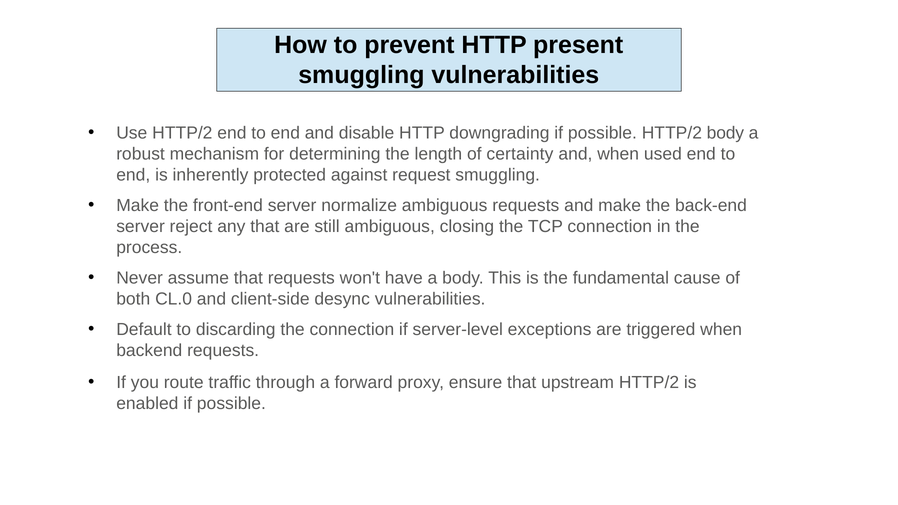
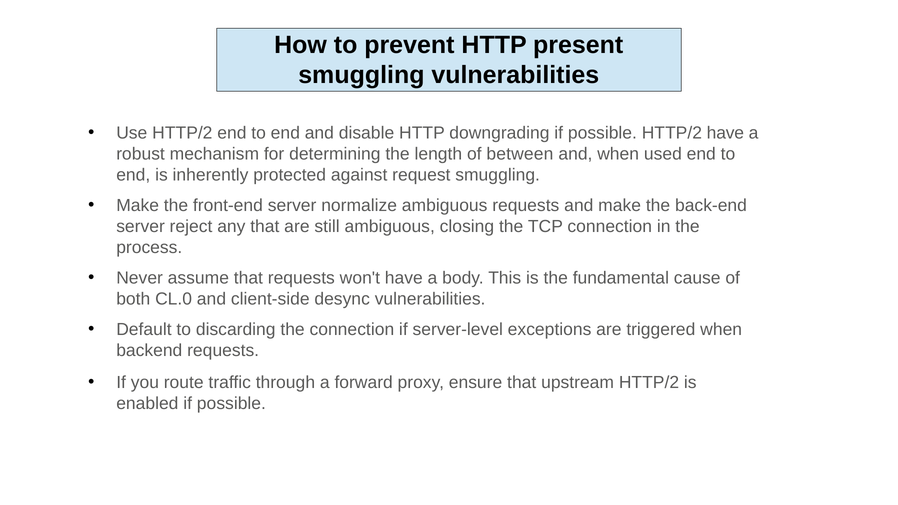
HTTP/2 body: body -> have
certainty: certainty -> between
